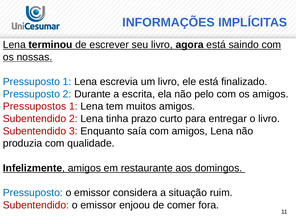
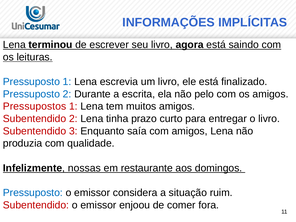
nossas: nossas -> leituras
Infelizmente amigos: amigos -> nossas
